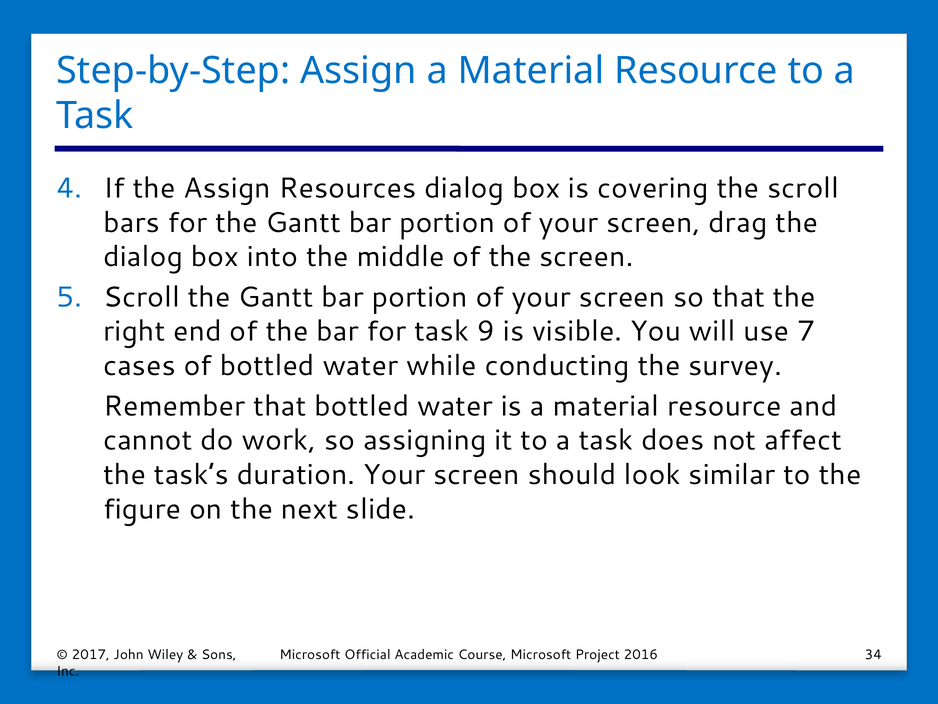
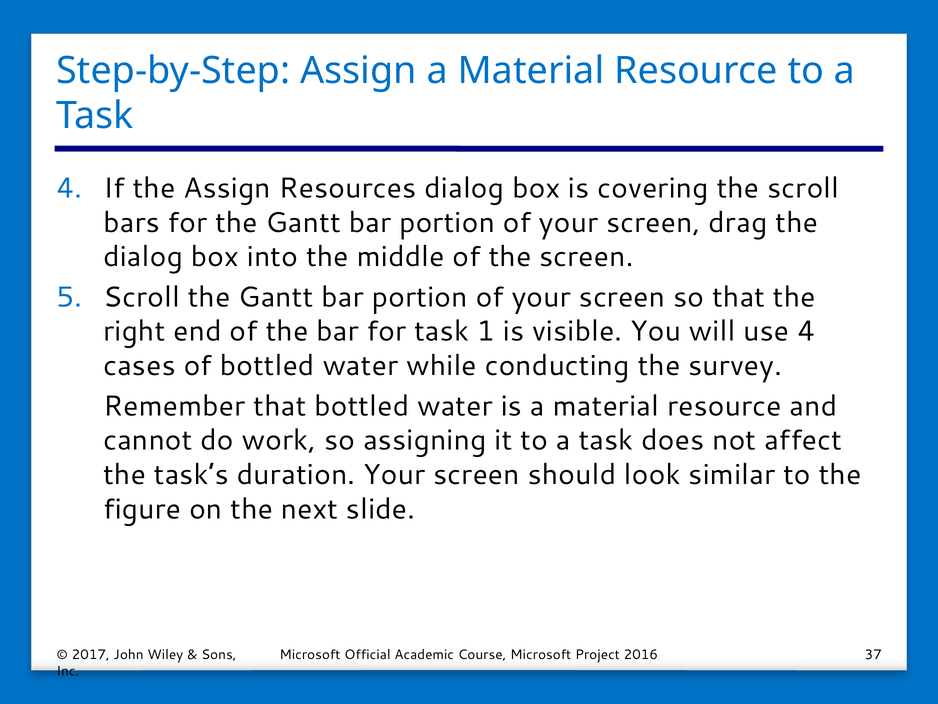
9: 9 -> 1
use 7: 7 -> 4
34: 34 -> 37
